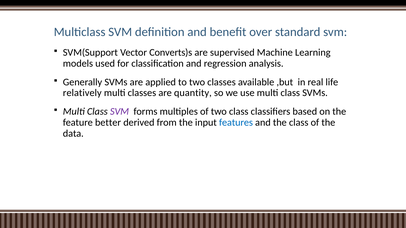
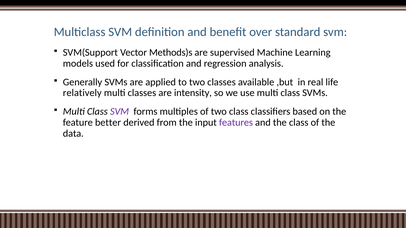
Converts)s: Converts)s -> Methods)s
quantity: quantity -> intensity
features colour: blue -> purple
